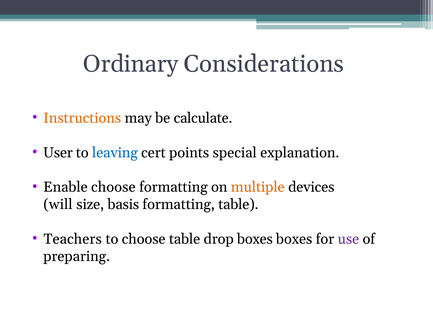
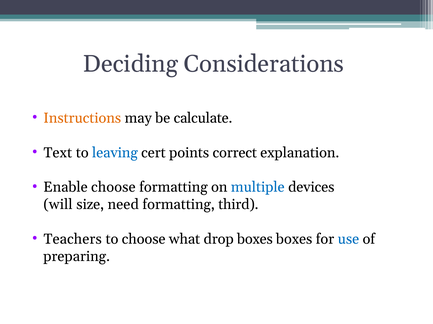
Ordinary: Ordinary -> Deciding
User: User -> Text
special: special -> correct
multiple colour: orange -> blue
basis: basis -> need
formatting table: table -> third
choose table: table -> what
use colour: purple -> blue
